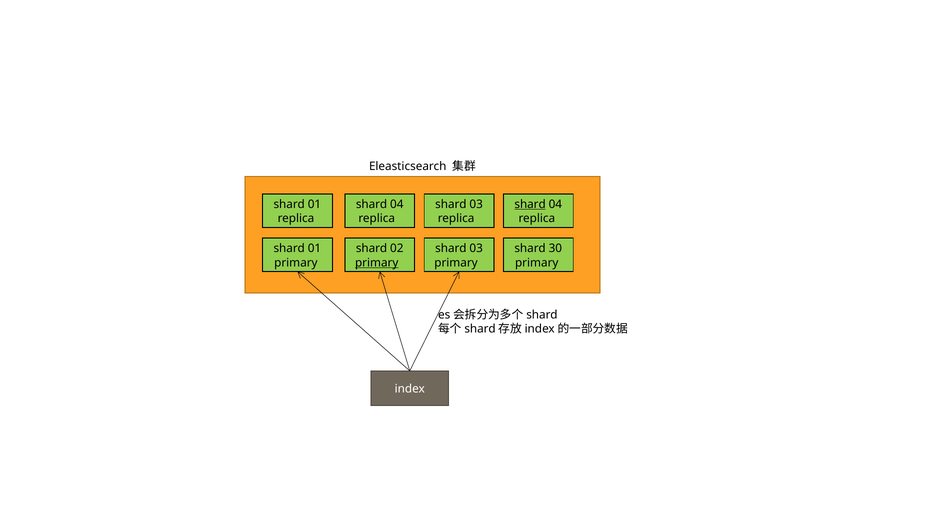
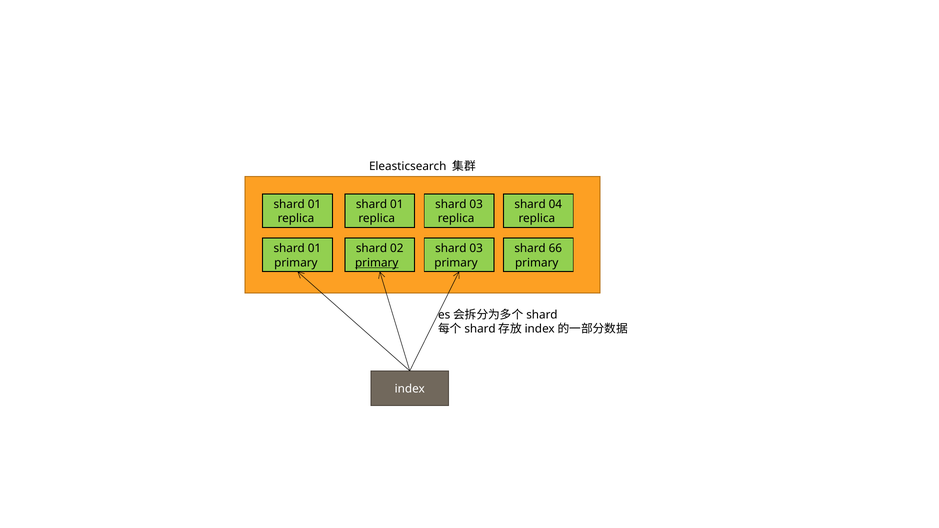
04 at (397, 204): 04 -> 01
shard at (530, 204) underline: present -> none
30: 30 -> 66
